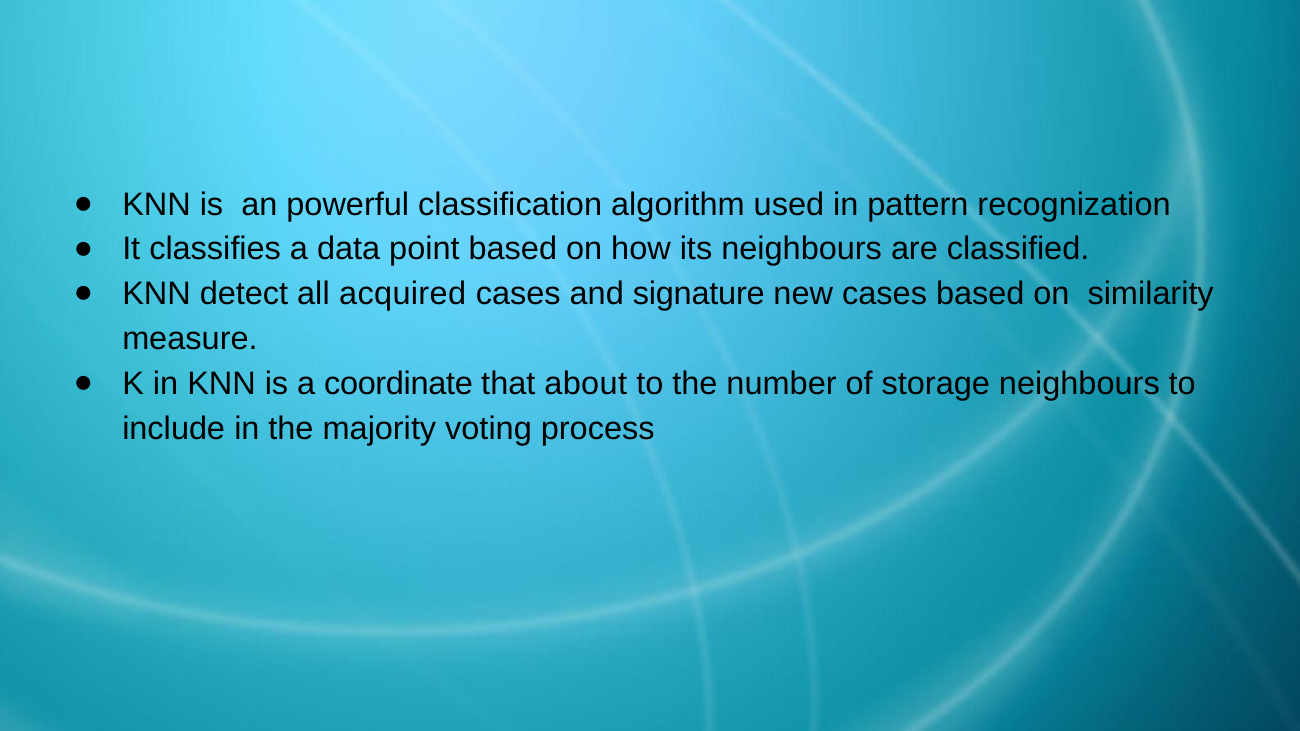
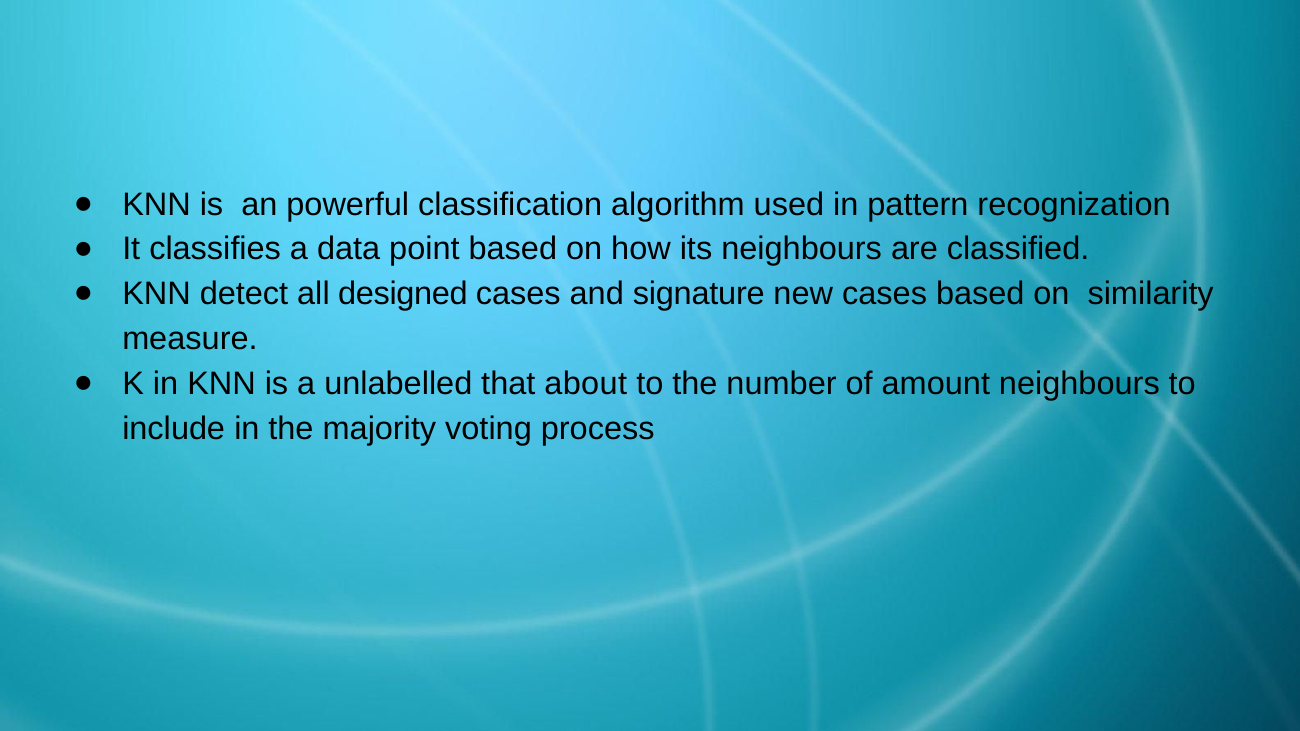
acquired: acquired -> designed
coordinate: coordinate -> unlabelled
storage: storage -> amount
